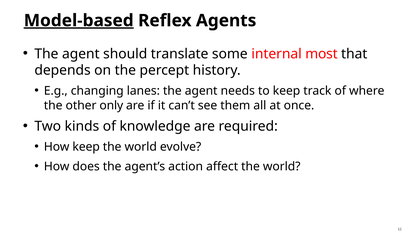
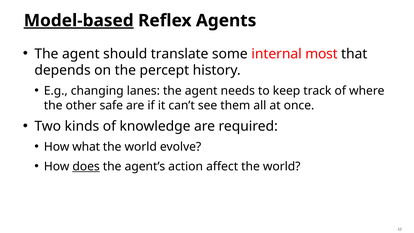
only: only -> safe
How keep: keep -> what
does underline: none -> present
